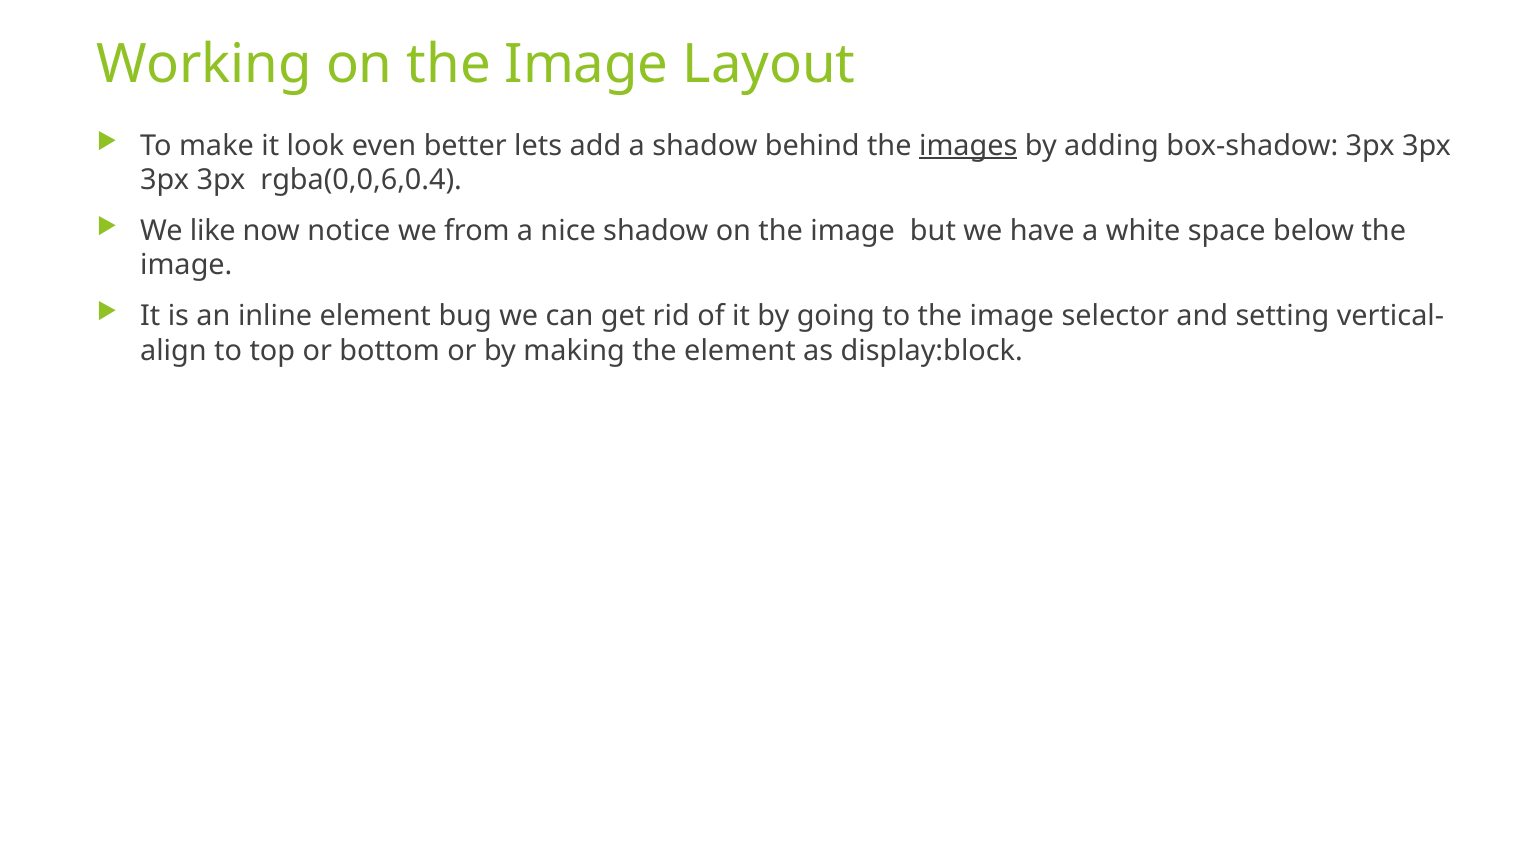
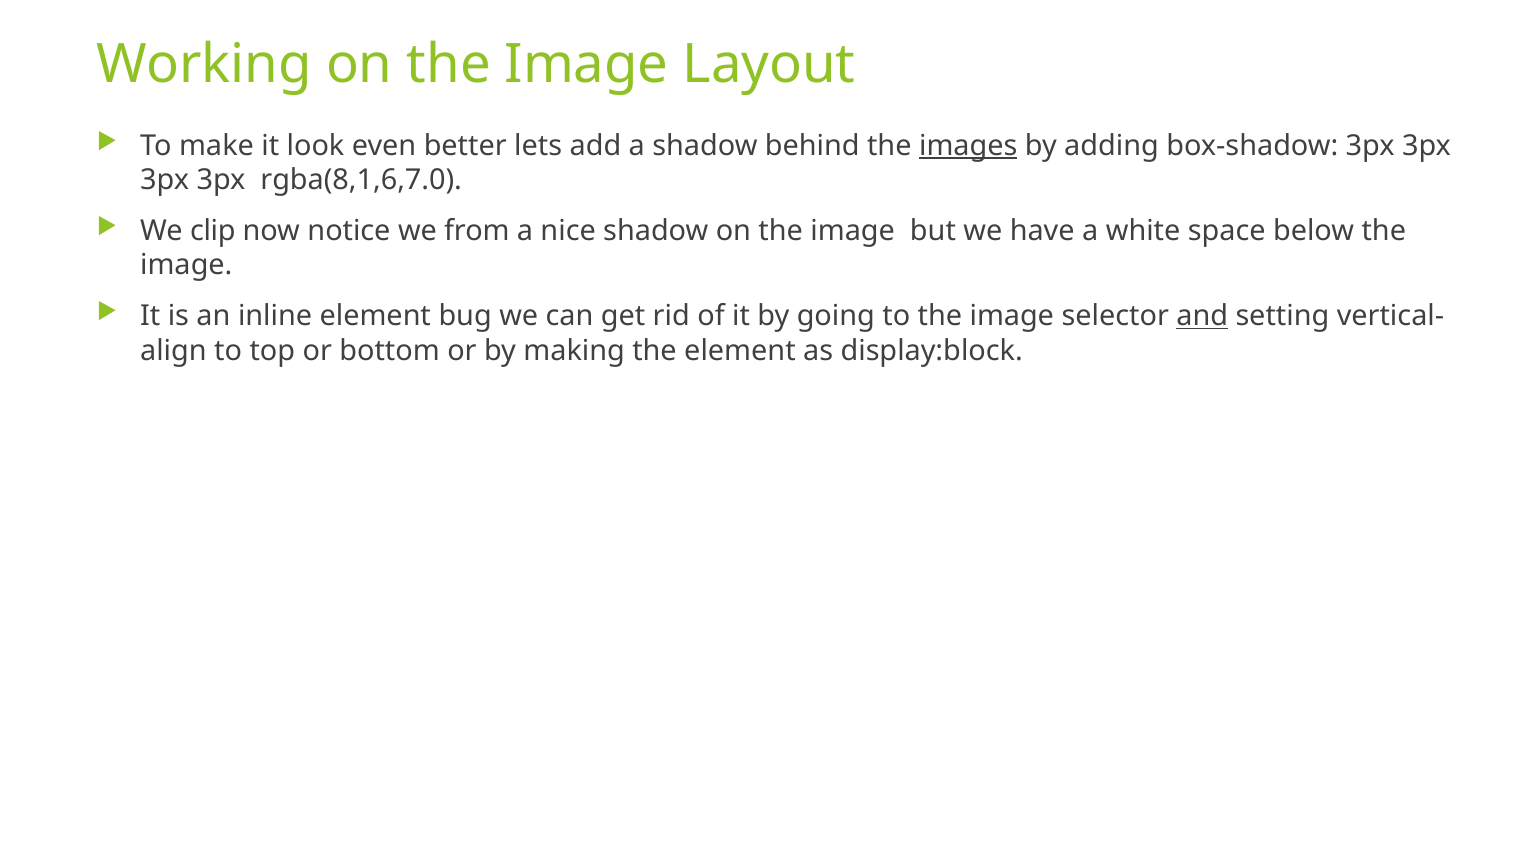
rgba(0,0,6,0.4: rgba(0,0,6,0.4 -> rgba(8,1,6,7.0
like: like -> clip
and underline: none -> present
